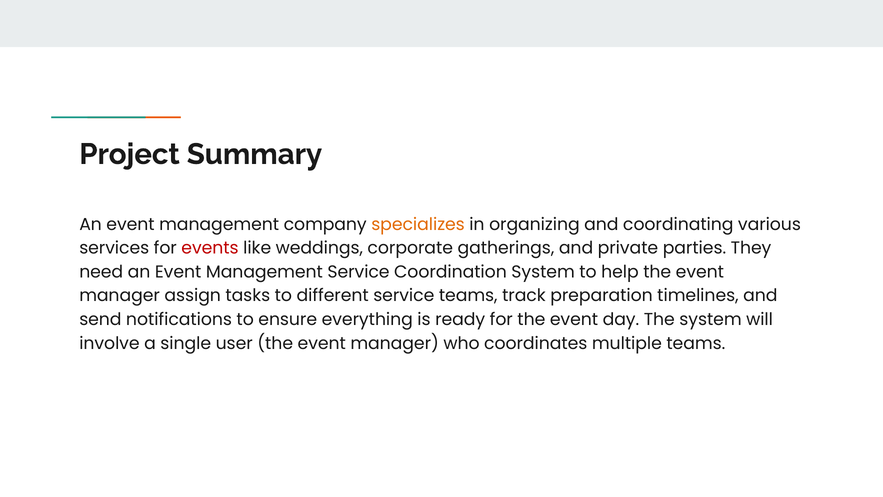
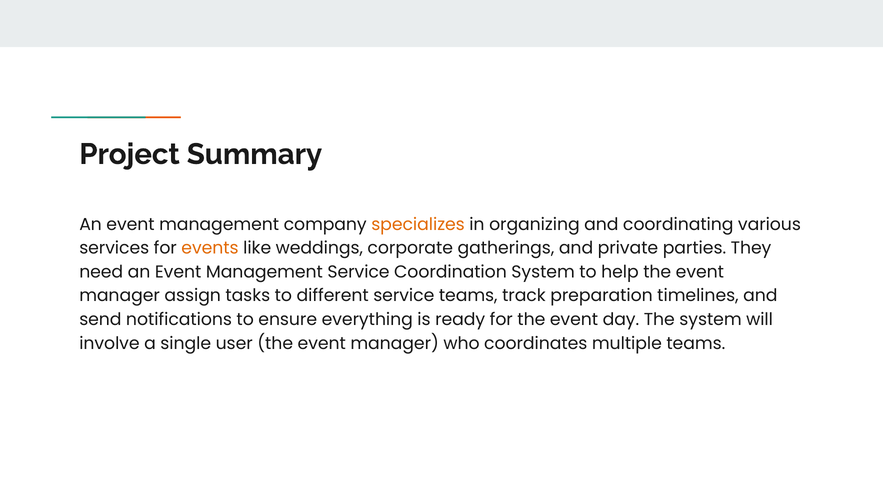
events colour: red -> orange
